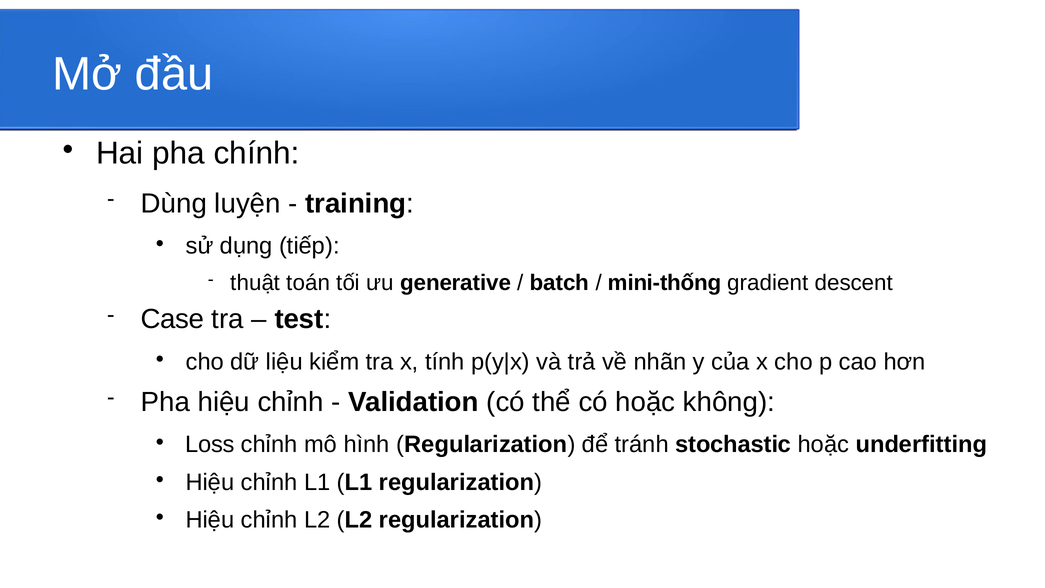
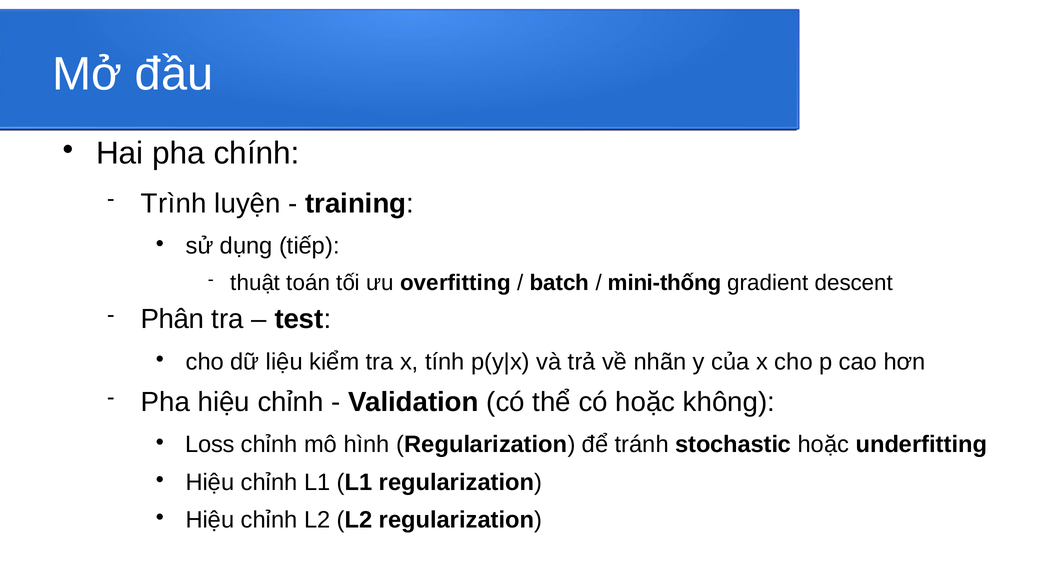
Dùng: Dùng -> Trình
generative: generative -> overfitting
Case: Case -> Phân
